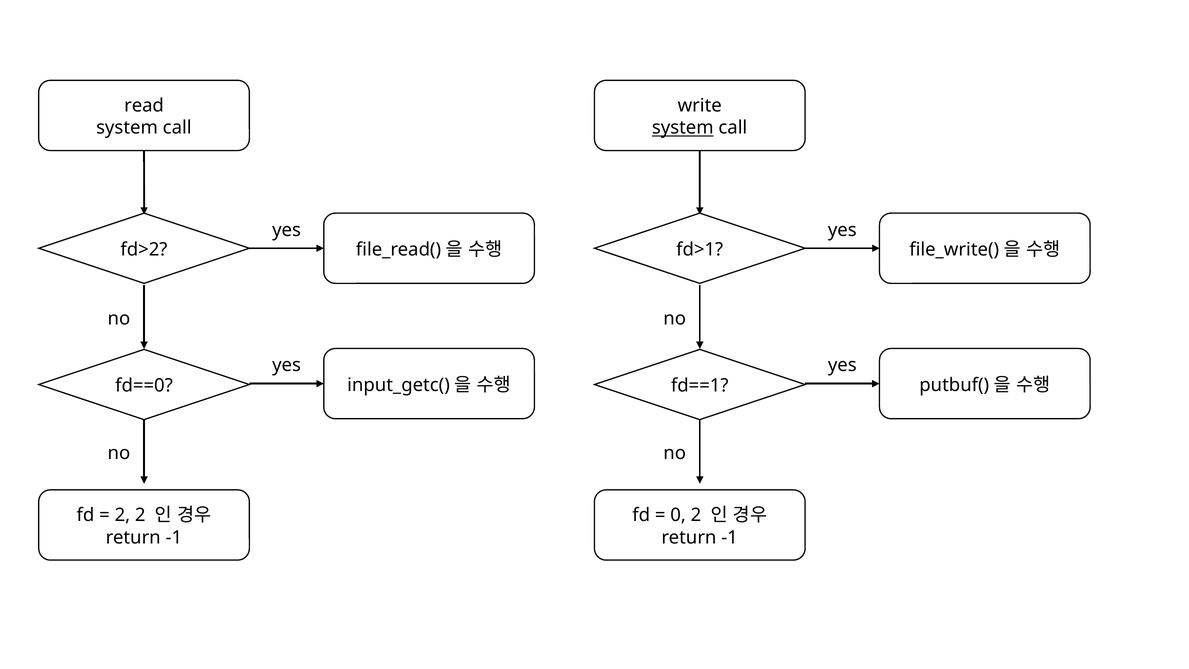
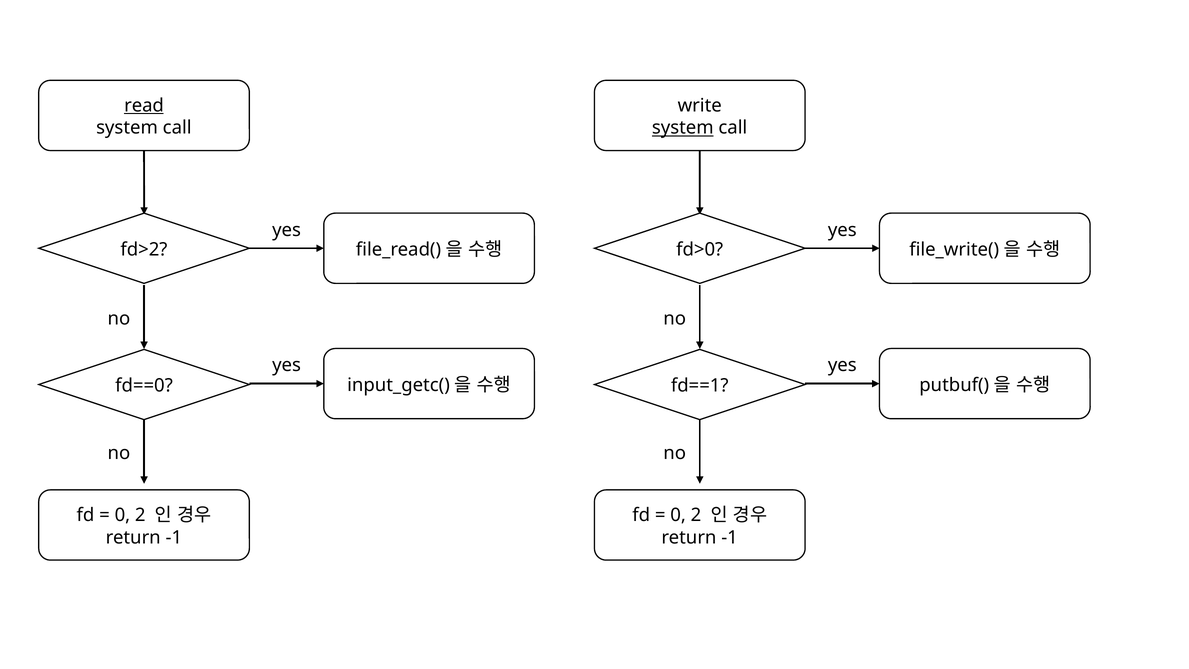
read underline: none -> present
fd>1: fd>1 -> fd>0
2 at (122, 515): 2 -> 0
